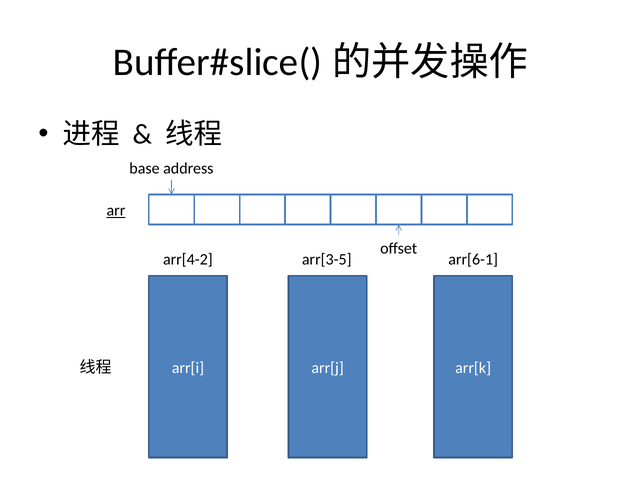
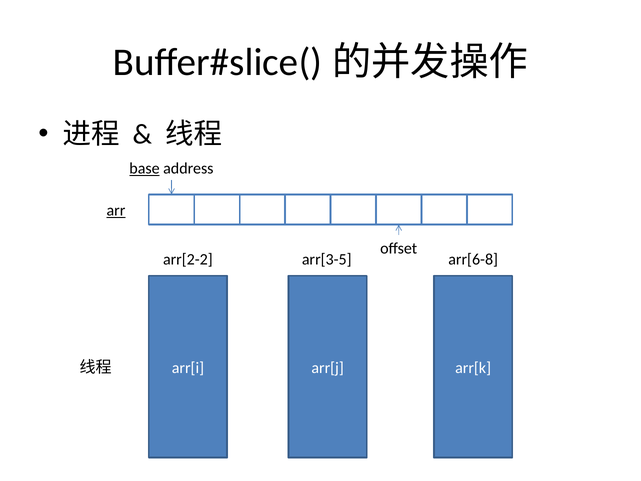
base underline: none -> present
arr[4-2: arr[4-2 -> arr[2-2
arr[6-1: arr[6-1 -> arr[6-8
